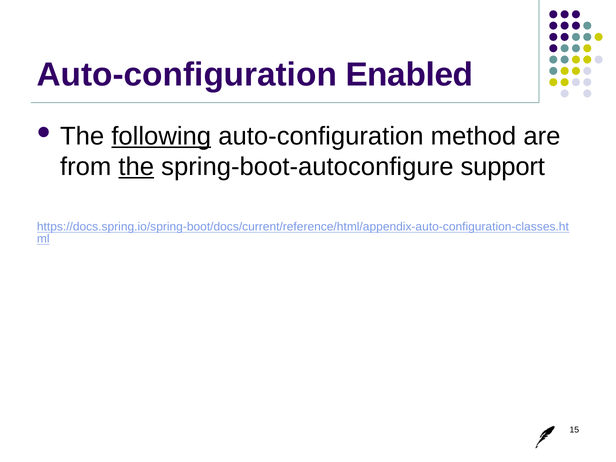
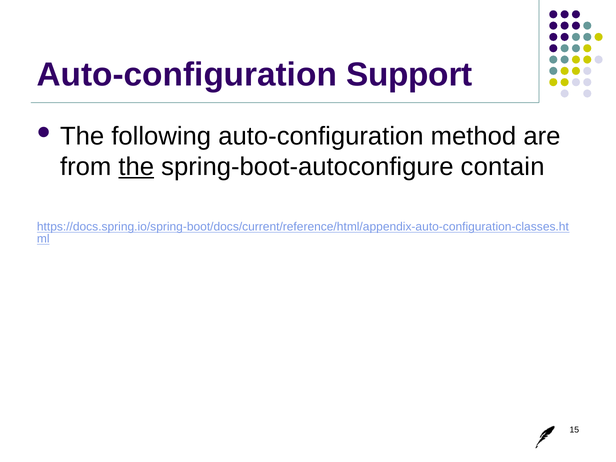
Enabled: Enabled -> Support
following underline: present -> none
support: support -> contain
